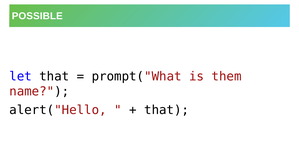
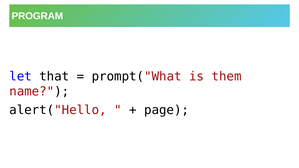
POSSIBLE: POSSIBLE -> PROGRAM
that at (167, 110): that -> page
